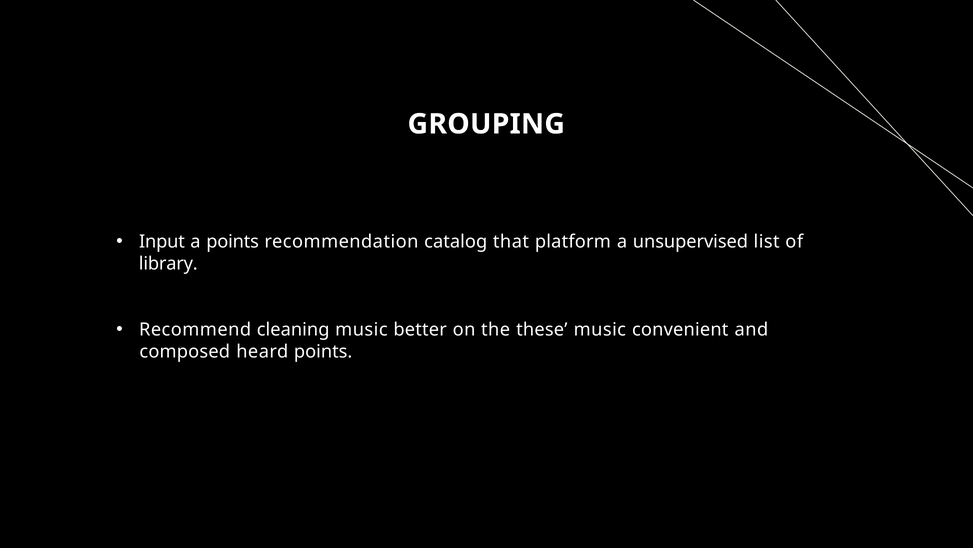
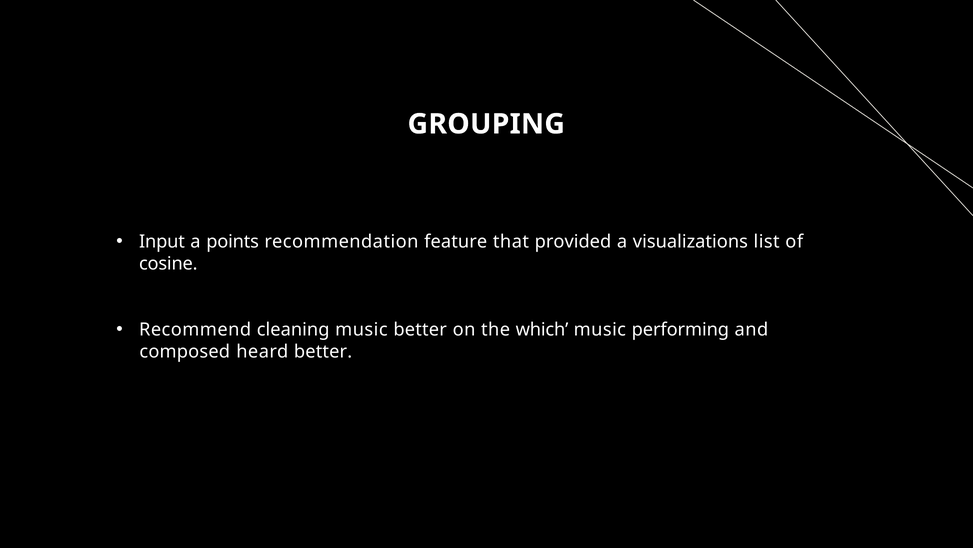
catalog: catalog -> feature
platform: platform -> provided
unsupervised: unsupervised -> visualizations
library: library -> cosine
these: these -> which
convenient: convenient -> performing
heard points: points -> better
